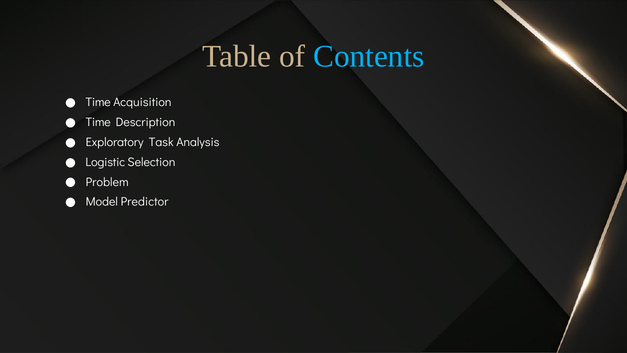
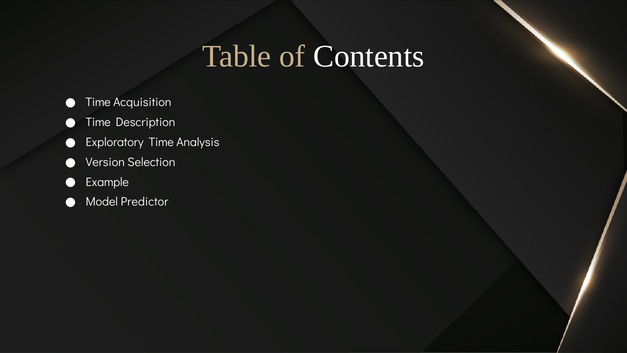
Contents colour: light blue -> white
Exploratory Task: Task -> Time
Logistic: Logistic -> Version
Problem: Problem -> Example
